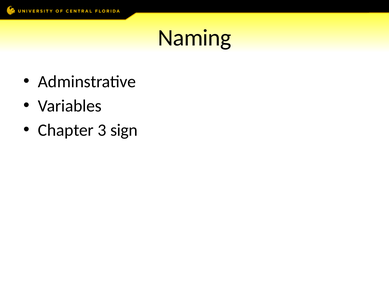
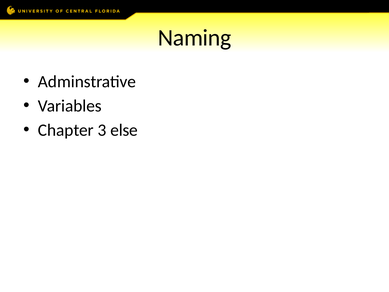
sign: sign -> else
